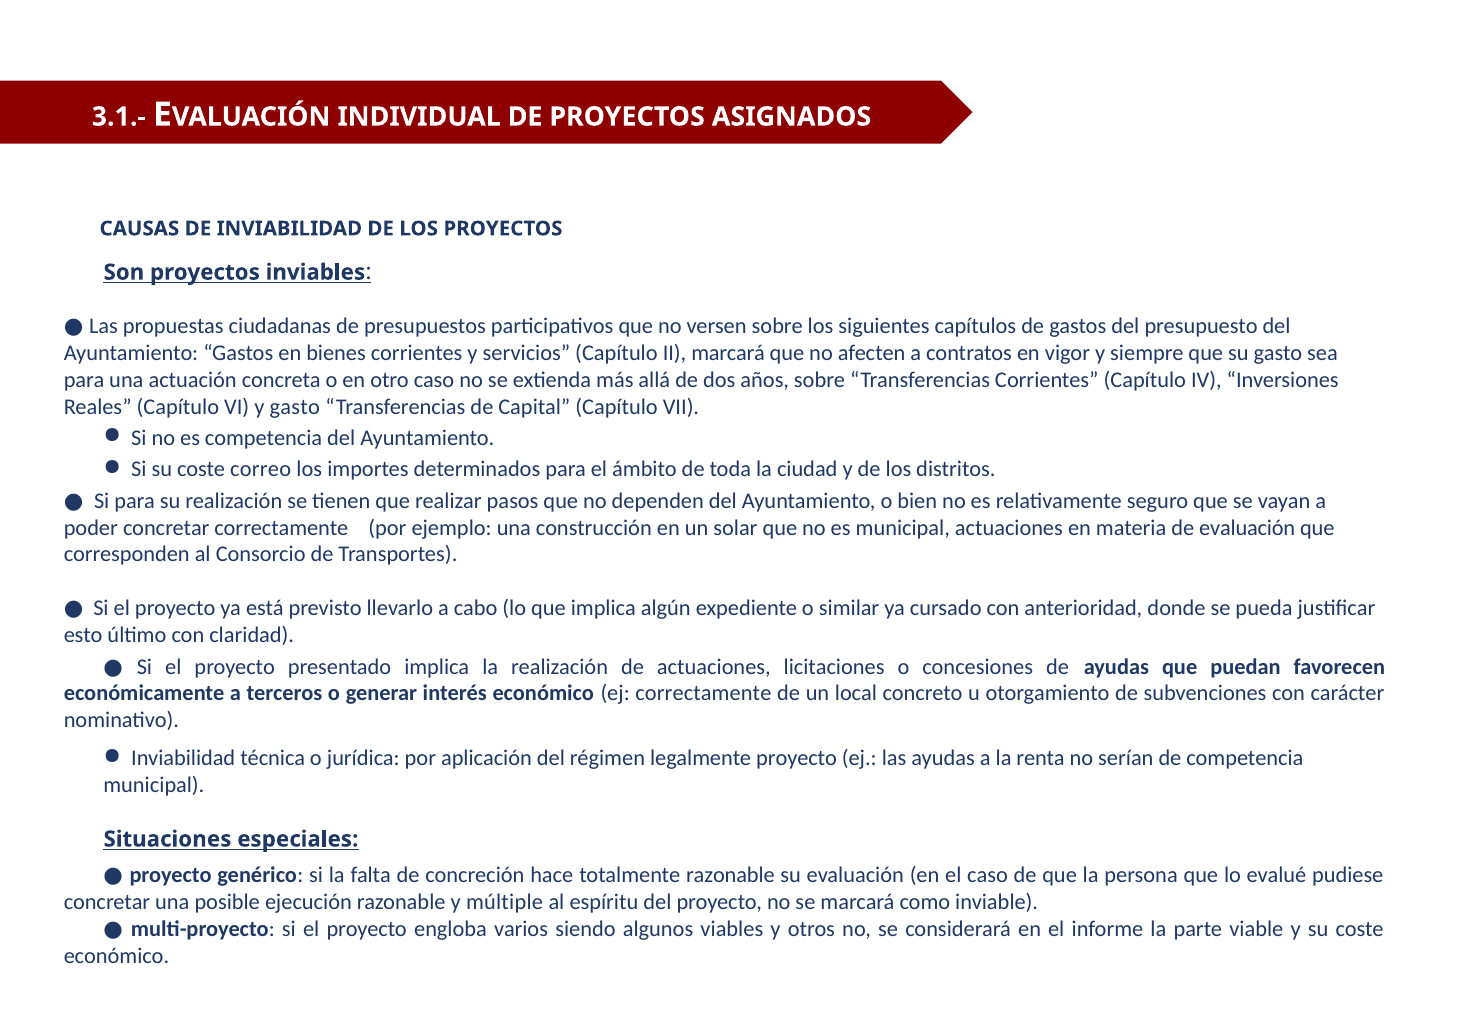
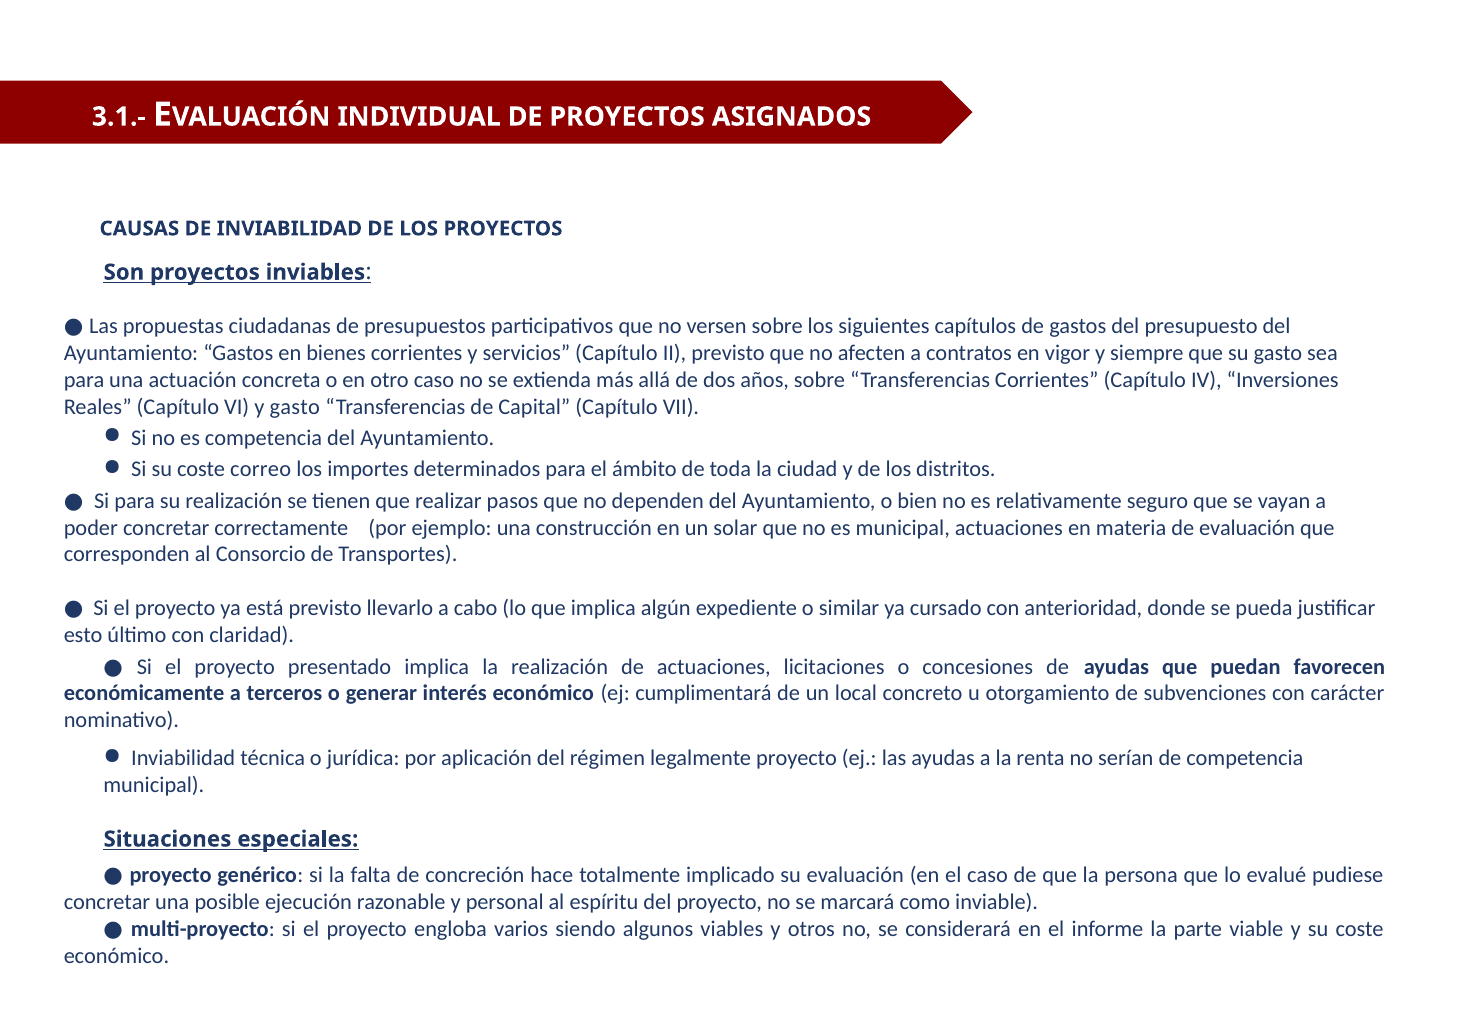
II marcará: marcará -> previsto
ej correctamente: correctamente -> cumplimentará
totalmente razonable: razonable -> implicado
múltiple: múltiple -> personal
